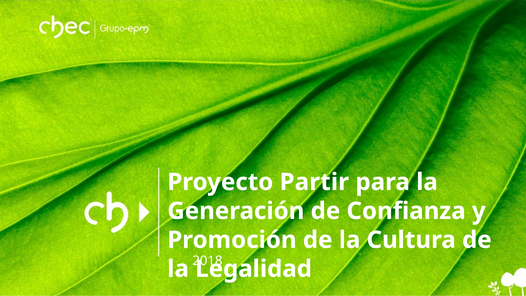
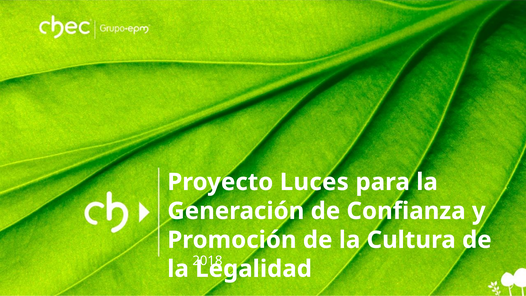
Partir: Partir -> Luces
